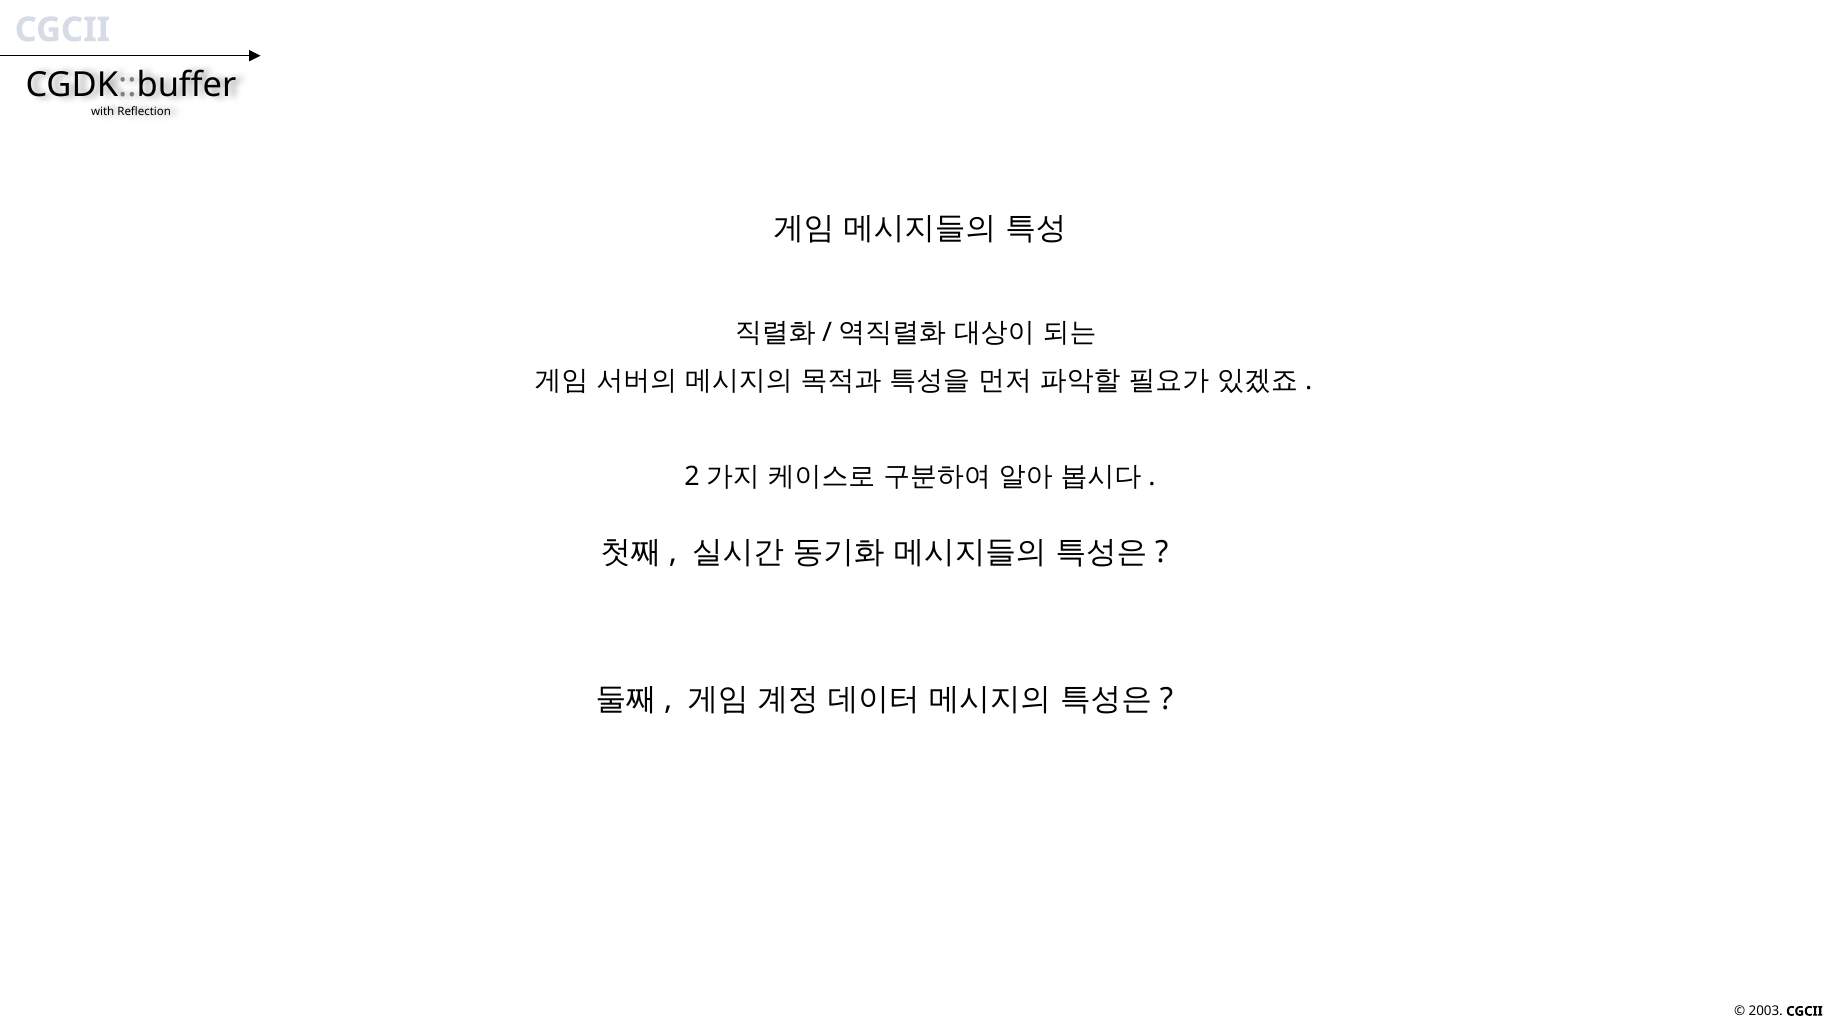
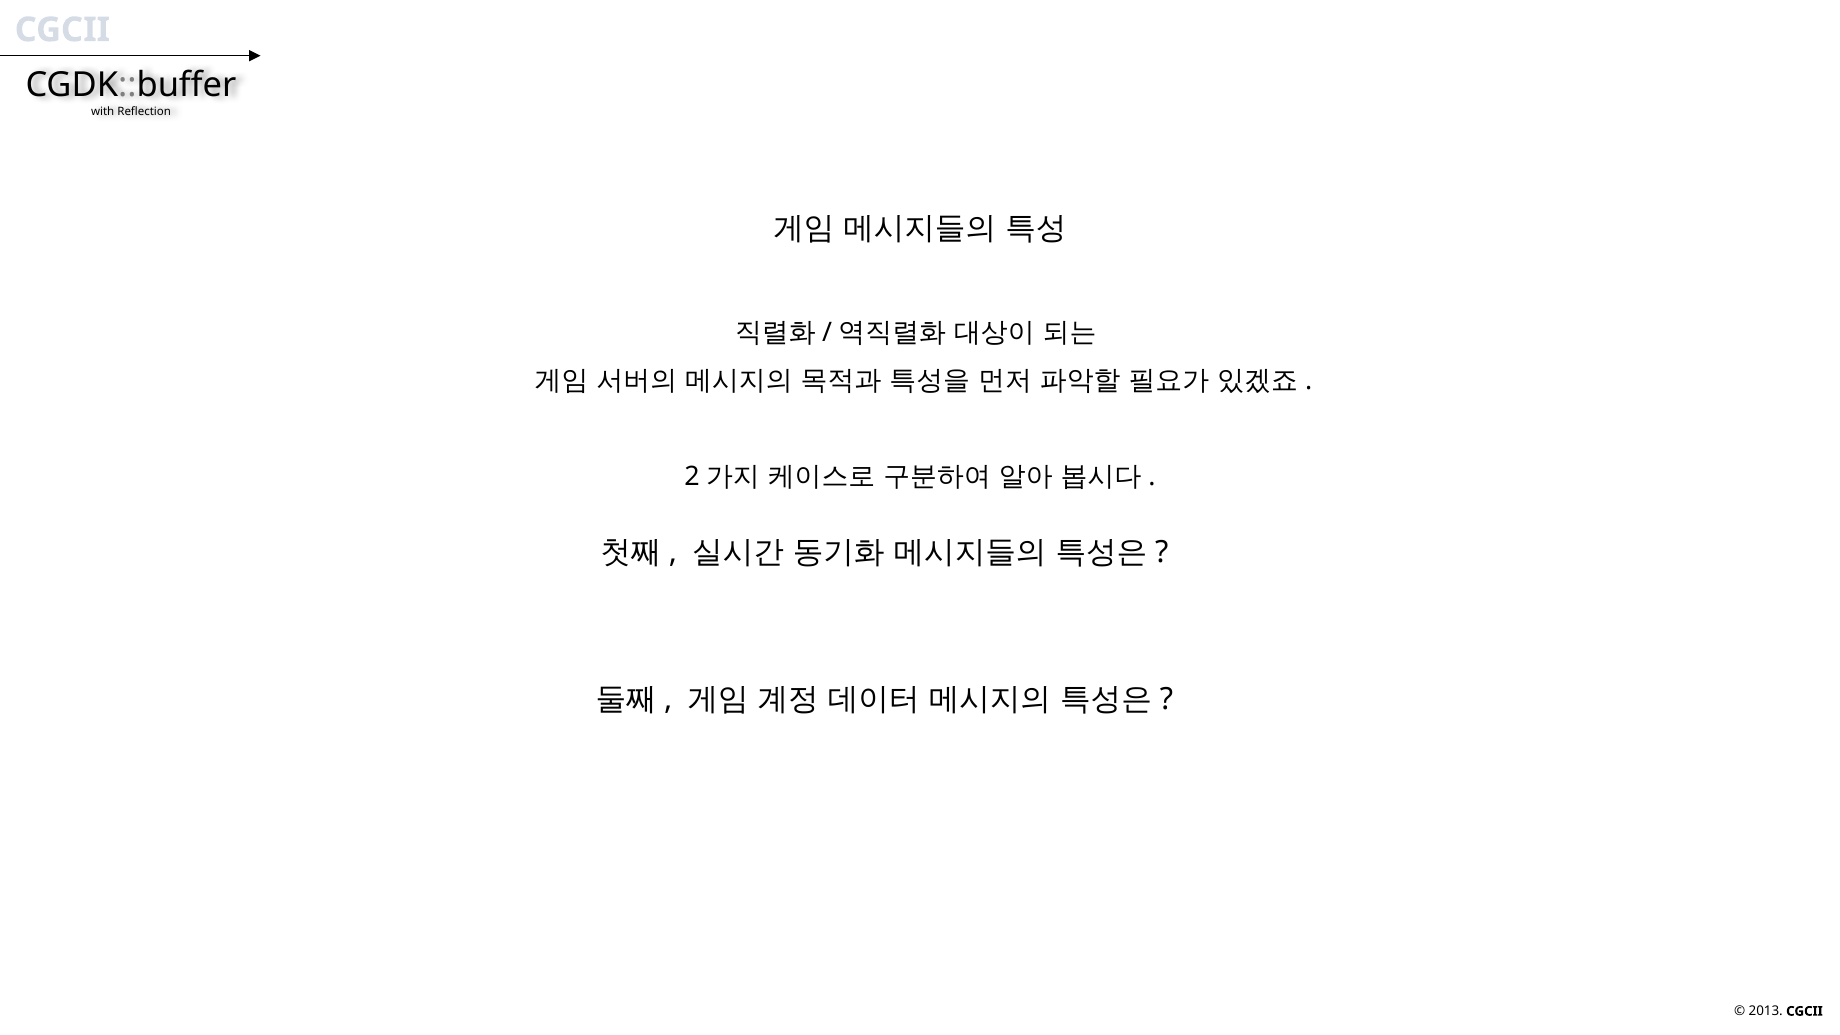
2003: 2003 -> 2013
